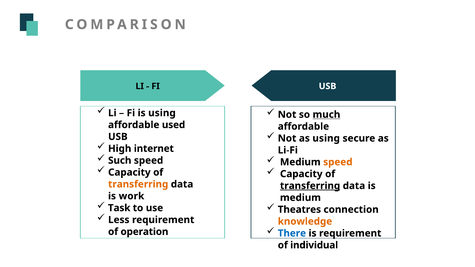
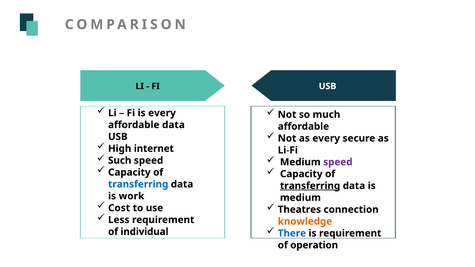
is using: using -> every
much underline: present -> none
affordable used: used -> data
as using: using -> every
speed at (338, 162) colour: orange -> purple
transferring at (138, 184) colour: orange -> blue
Task: Task -> Cost
operation: operation -> individual
individual: individual -> operation
